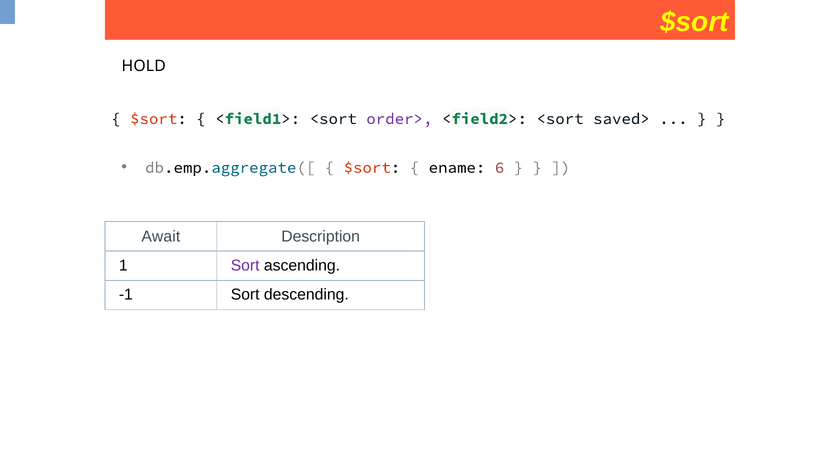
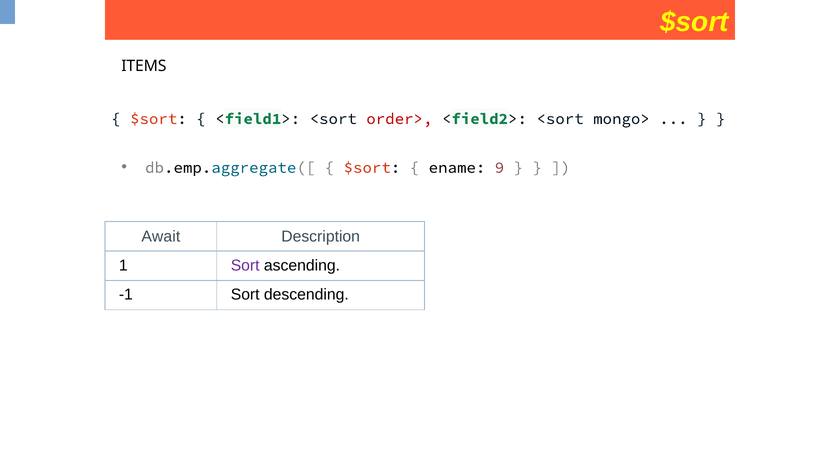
HOLD: HOLD -> ITEMS
order> colour: purple -> red
saved>: saved> -> mongo>
6: 6 -> 9
